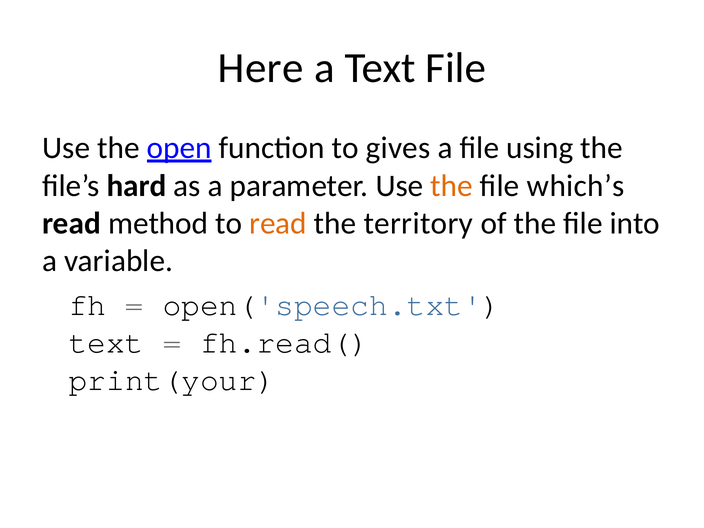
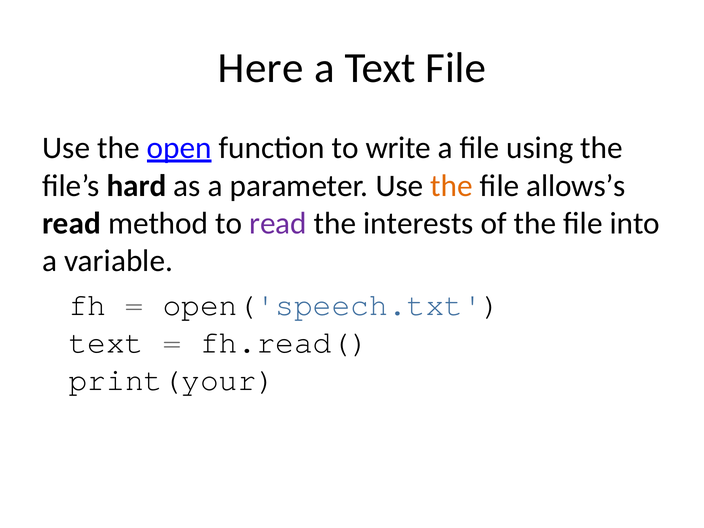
gives: gives -> write
which’s: which’s -> allows’s
read at (278, 223) colour: orange -> purple
territory: territory -> interests
